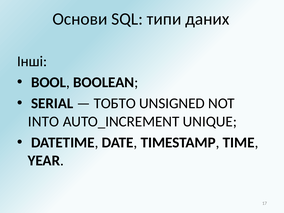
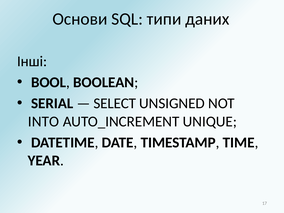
ТОБТО: ТОБТО -> SELECT
